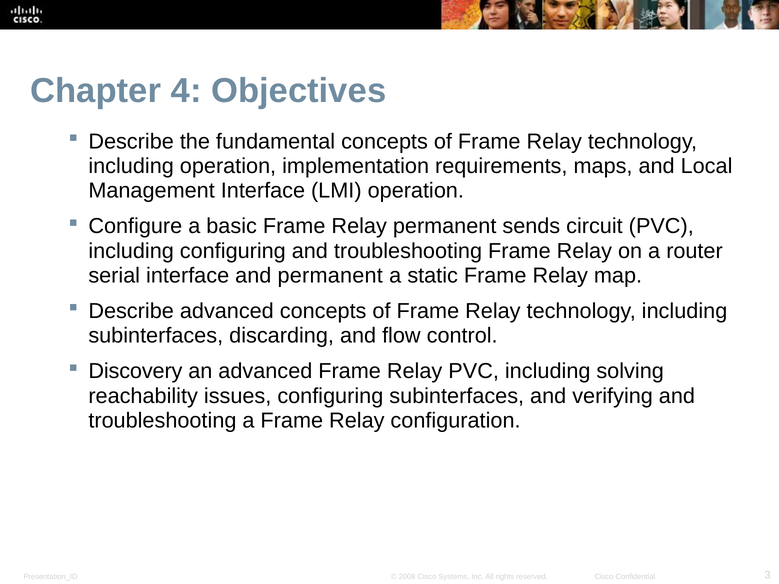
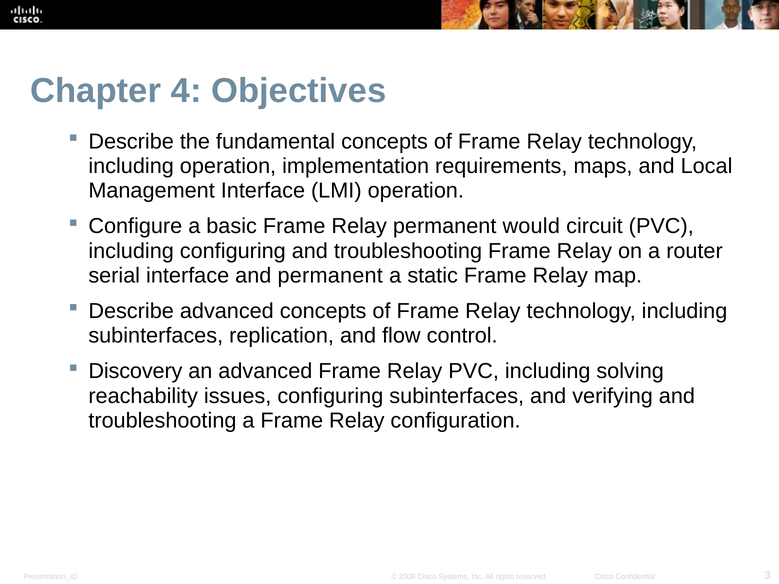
sends: sends -> would
discarding: discarding -> replication
